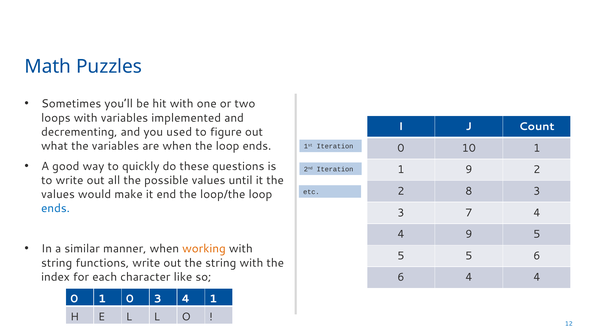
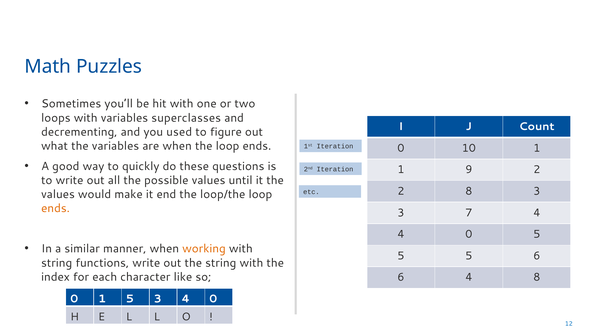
implemented: implemented -> superclasses
ends at (56, 208) colour: blue -> orange
9 at (469, 234): 9 -> 0
6 4 4: 4 -> 8
1 0: 0 -> 5
3 4 1: 1 -> 0
